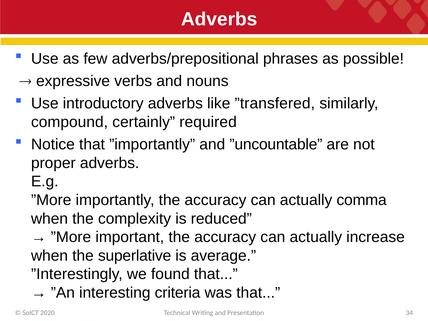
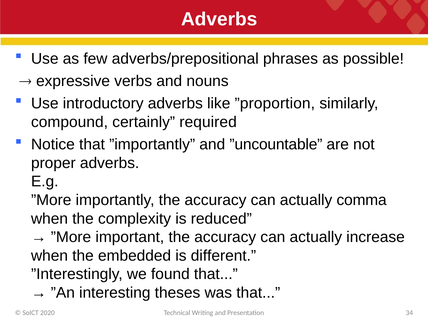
”transfered: ”transfered -> ”proportion
superlative: superlative -> embedded
average: average -> different
criteria: criteria -> theses
